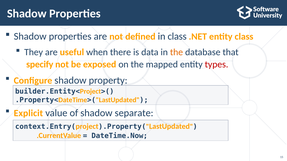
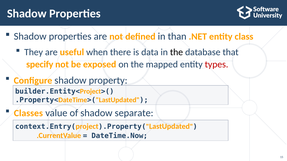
in class: class -> than
the at (177, 52) colour: orange -> black
Explicit: Explicit -> Classes
